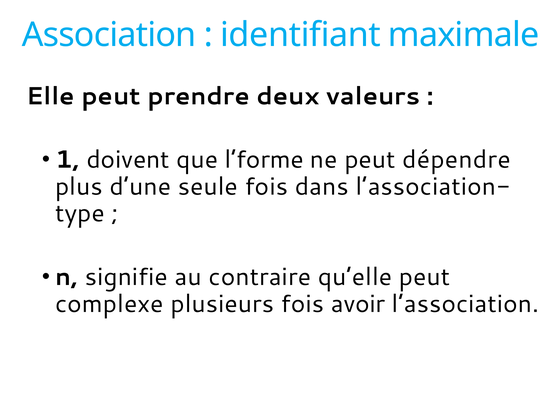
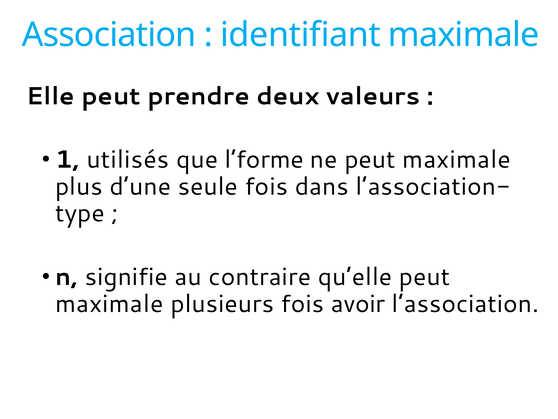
doivent: doivent -> utilisés
ne peut dépendre: dépendre -> maximale
complexe at (109, 304): complexe -> maximale
